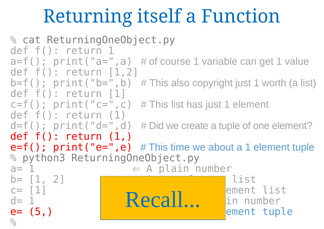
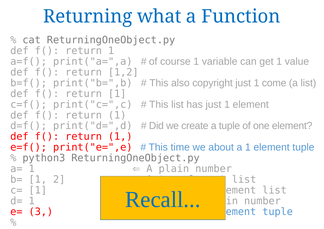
itself: itself -> what
worth: worth -> come
5: 5 -> 3
